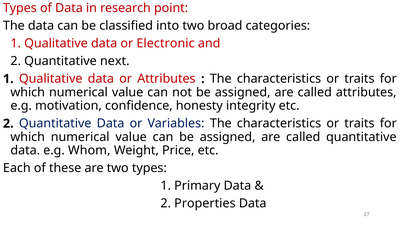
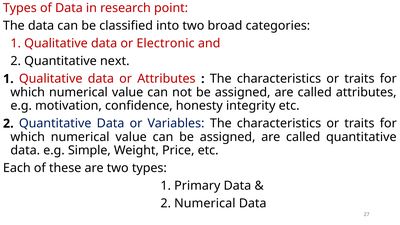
Whom: Whom -> Simple
2 Properties: Properties -> Numerical
